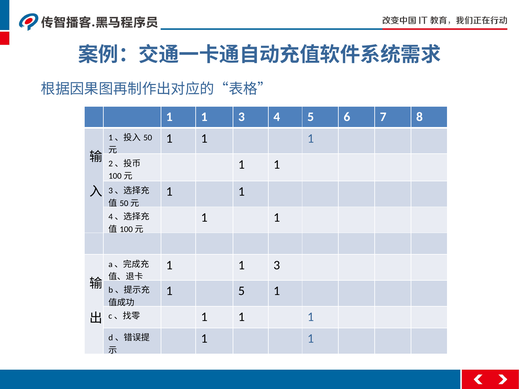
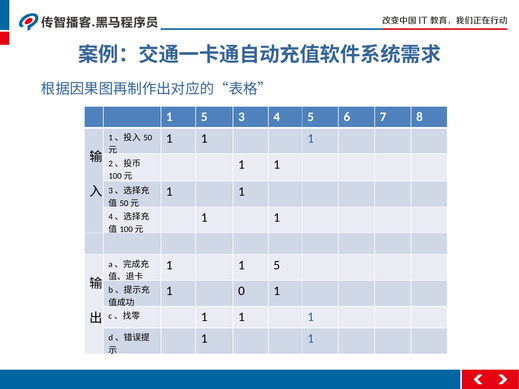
1 at (204, 117): 1 -> 5
3 at (277, 265): 3 -> 5
1 5: 5 -> 0
